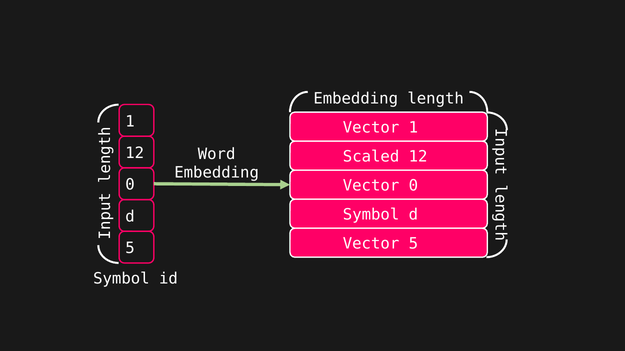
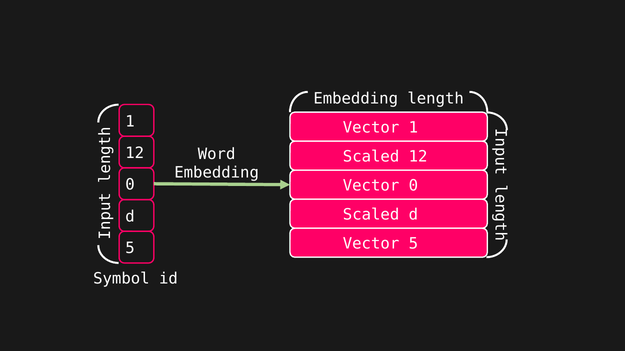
Symbol at (371, 215): Symbol -> Scaled
